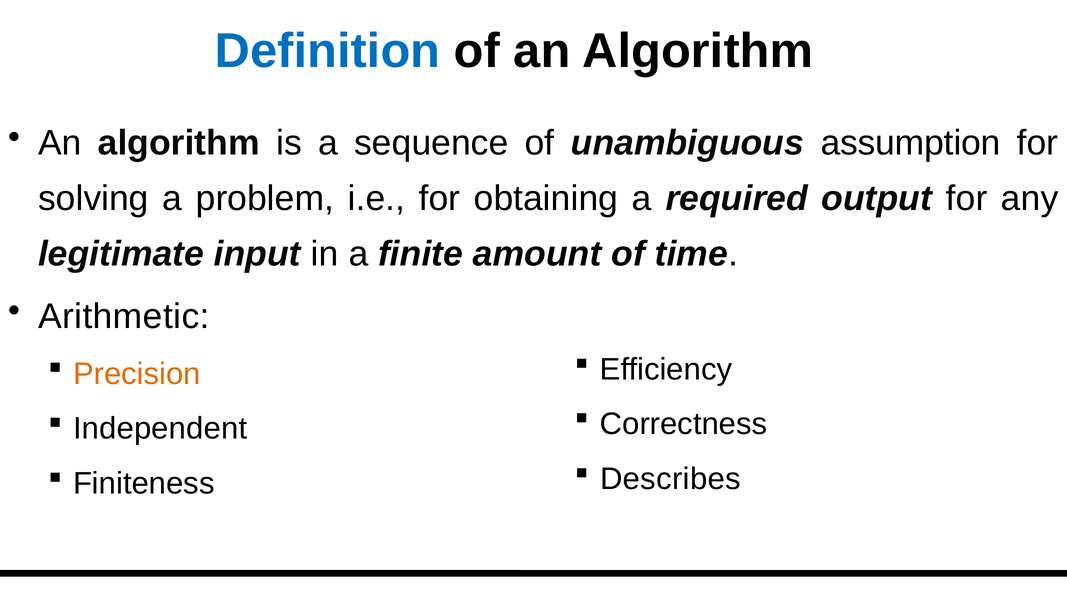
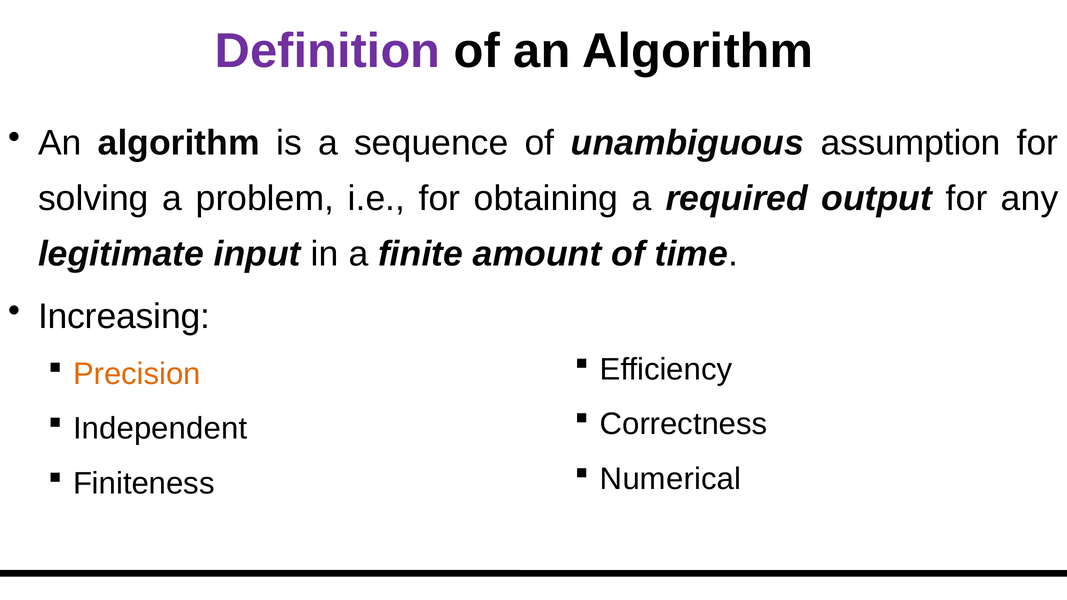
Definition colour: blue -> purple
Arithmetic: Arithmetic -> Increasing
Describes: Describes -> Numerical
